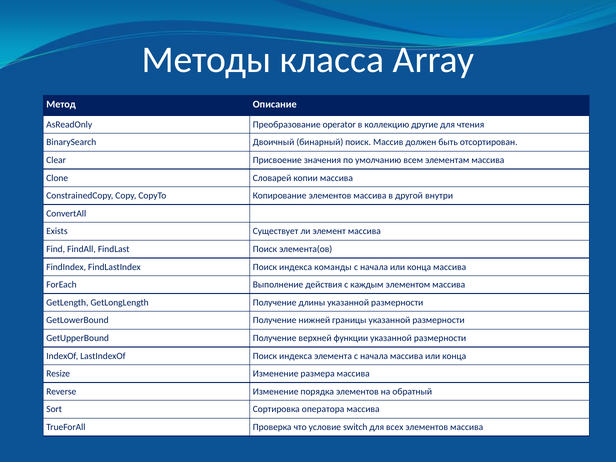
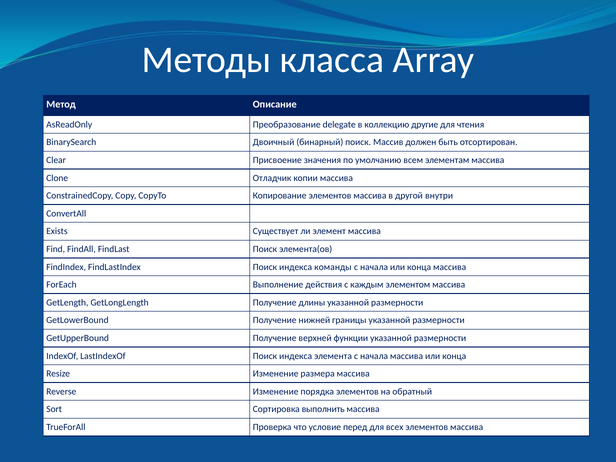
operator: operator -> delegate
Словарей: Словарей -> Отладчик
оператора: оператора -> выполнить
switch: switch -> перед
